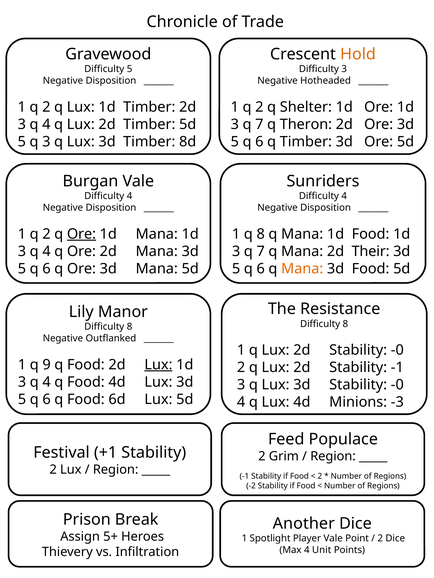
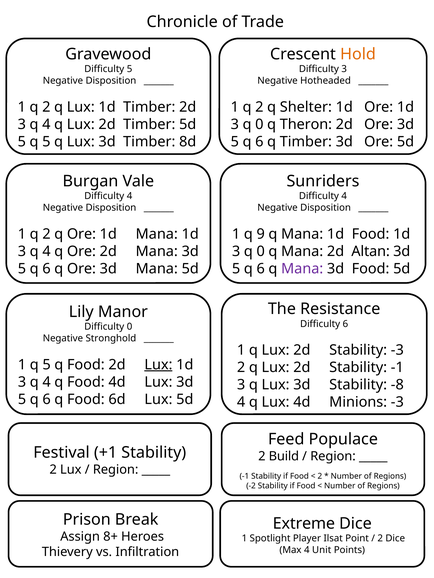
7 at (259, 124): 7 -> 0
5 q 3: 3 -> 5
Ore at (81, 234) underline: present -> none
q 8: 8 -> 9
7 at (261, 252): 7 -> 0
Their: Their -> Altan
Mana at (302, 269) colour: orange -> purple
8 at (345, 324): 8 -> 6
8 at (130, 327): 8 -> 0
Outflanked: Outflanked -> Stronghold
2d Stability -0: -0 -> -3
1 q 9: 9 -> 5
3d Stability -0: -0 -> -8
Grim: Grim -> Build
Another: Another -> Extreme
5+: 5+ -> 8+
Player Vale: Vale -> Ilsat
